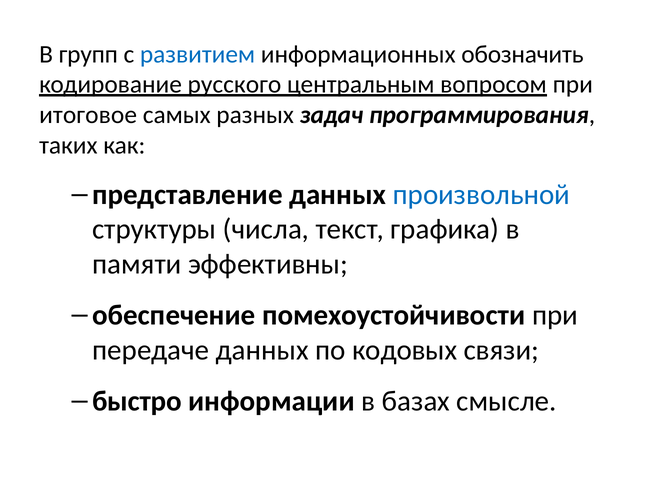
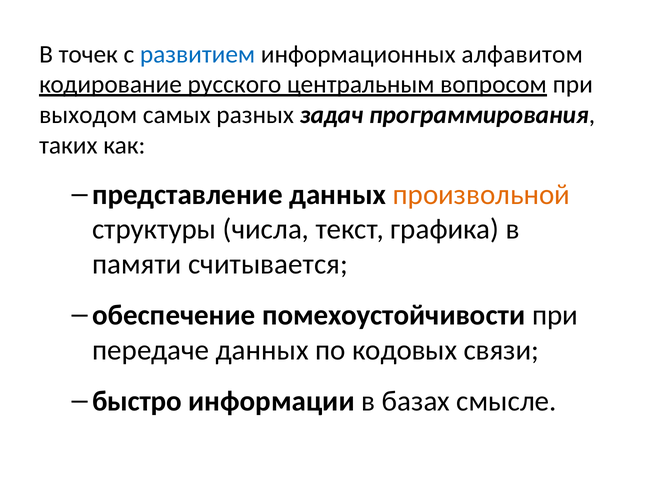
групп: групп -> точек
обозначить: обозначить -> алфавитом
итоговое: итоговое -> выходом
произвольной colour: blue -> orange
эффективны: эффективны -> считывается
